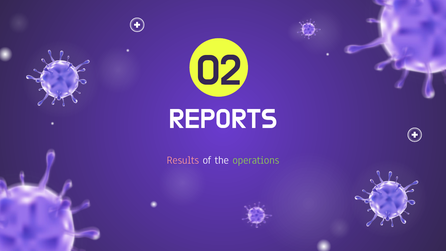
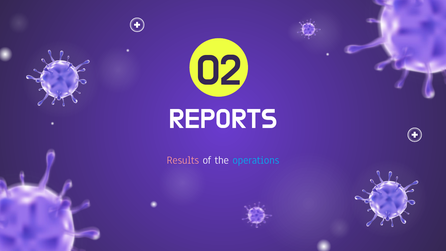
operations colour: light green -> light blue
